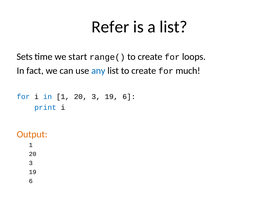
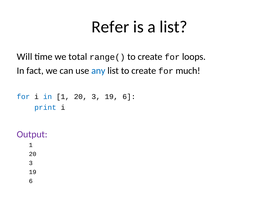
Sets: Sets -> Will
start: start -> total
Output colour: orange -> purple
